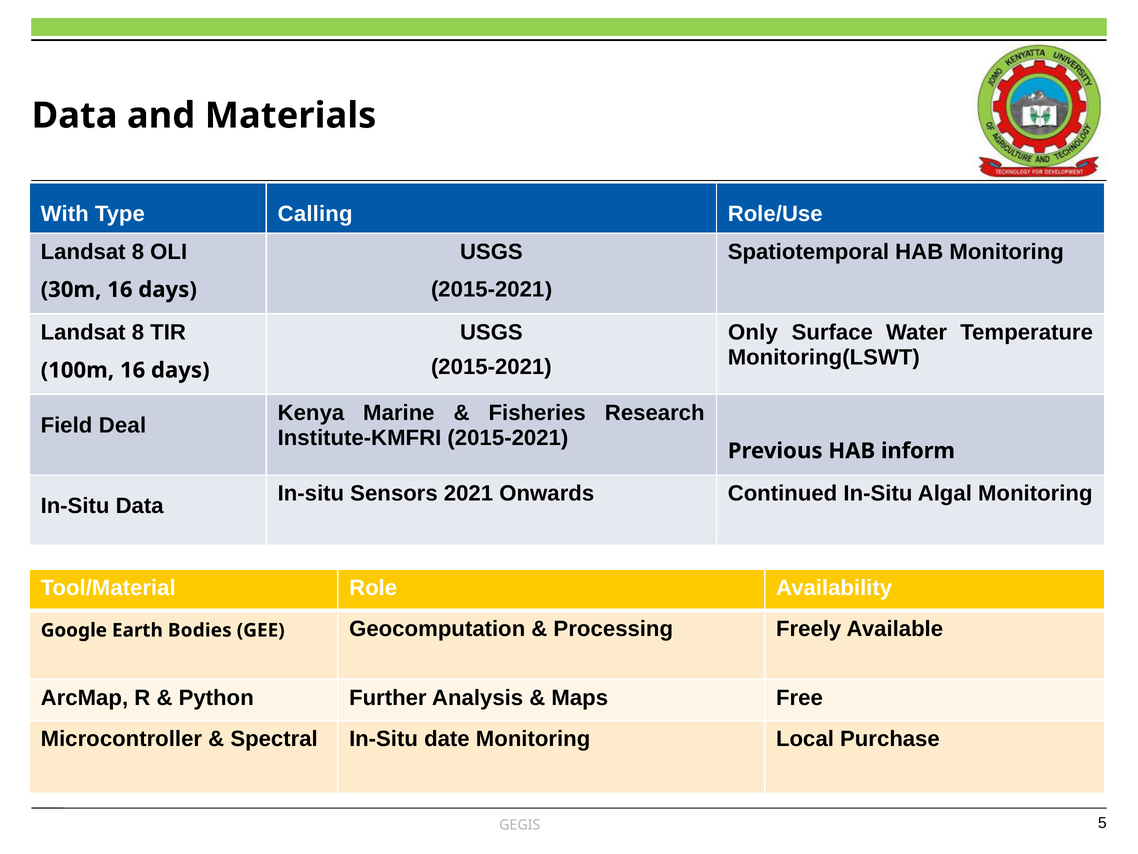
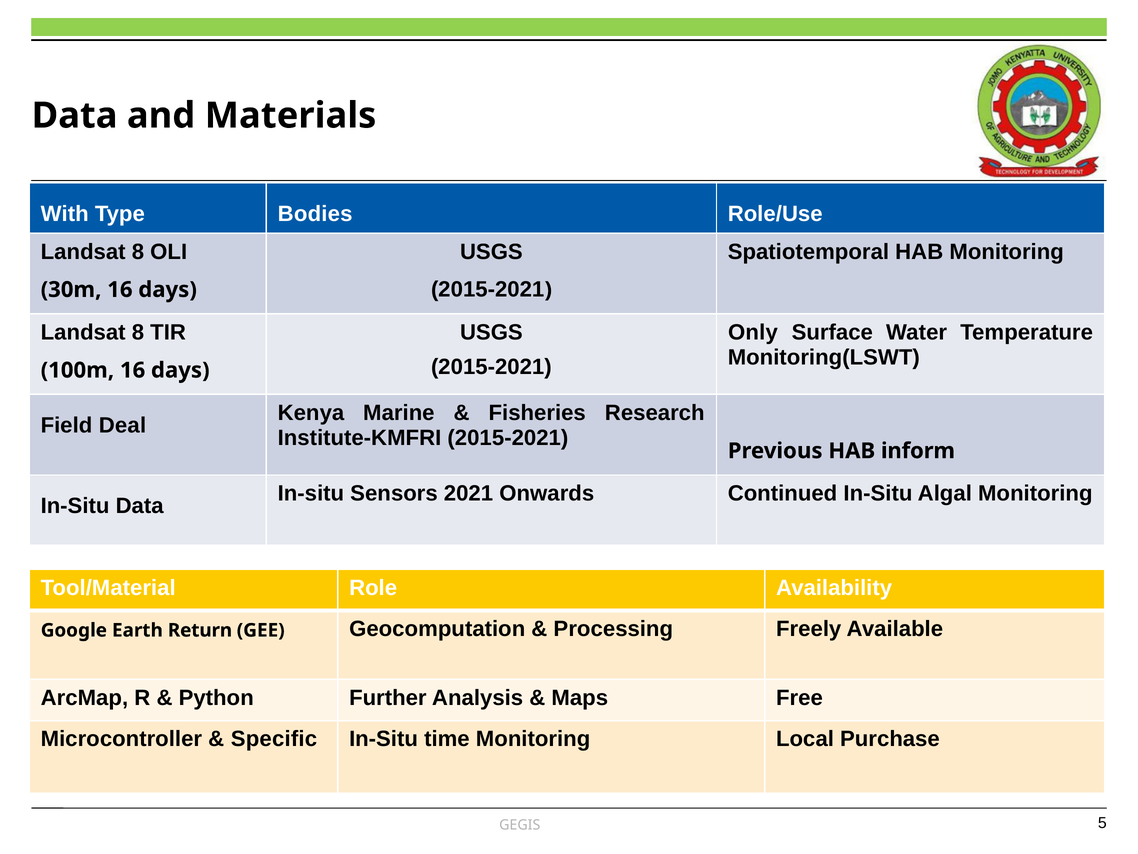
Calling: Calling -> Bodies
Bodies: Bodies -> Return
Spectral: Spectral -> Specific
date: date -> time
